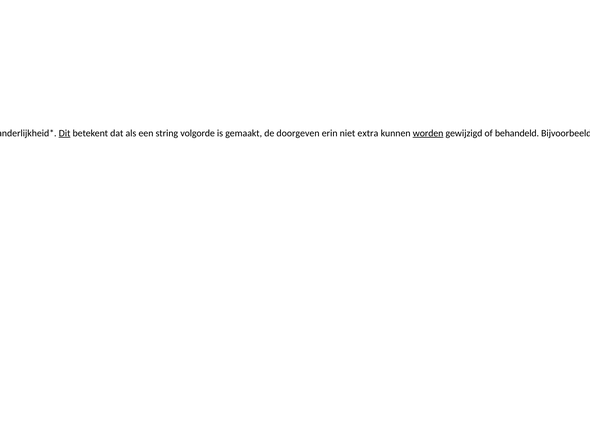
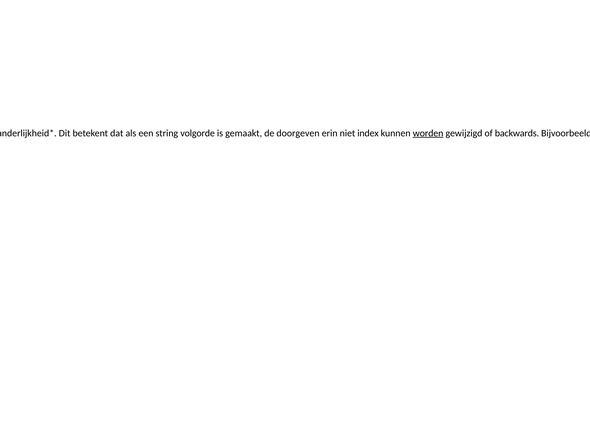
Dit underline: present -> none
extra: extra -> index
behandeld: behandeld -> backwards
